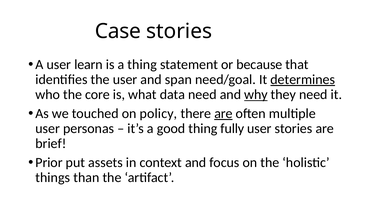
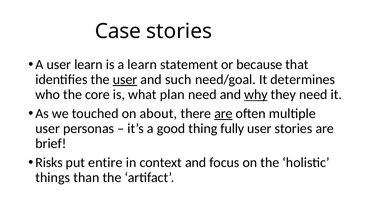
a thing: thing -> learn
user at (125, 80) underline: none -> present
span: span -> such
determines underline: present -> none
data: data -> plan
policy: policy -> about
Prior: Prior -> Risks
assets: assets -> entire
